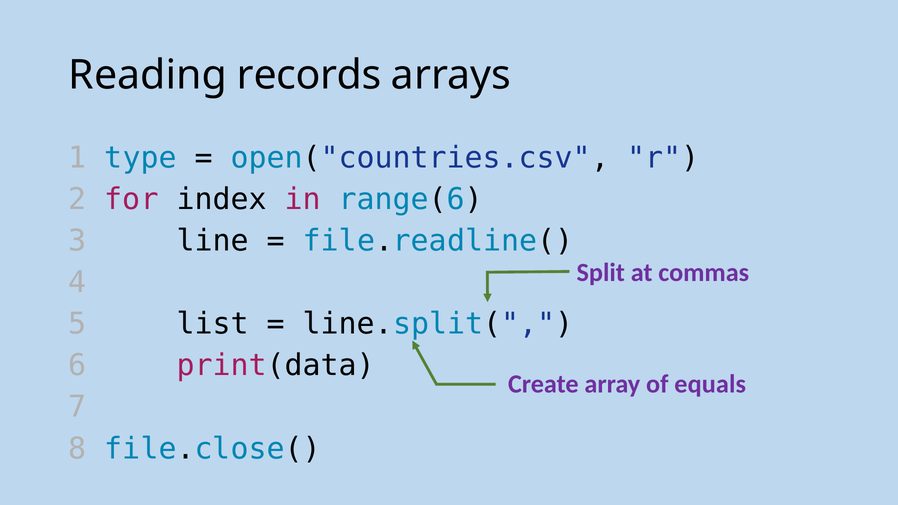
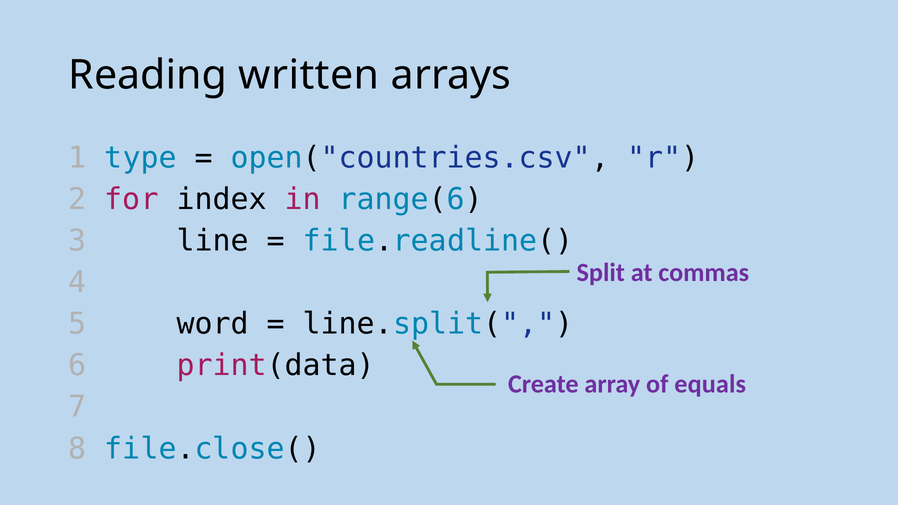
records: records -> written
list: list -> word
